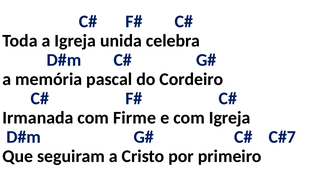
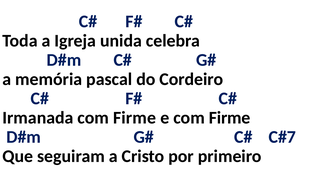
e com Igreja: Igreja -> Firme
